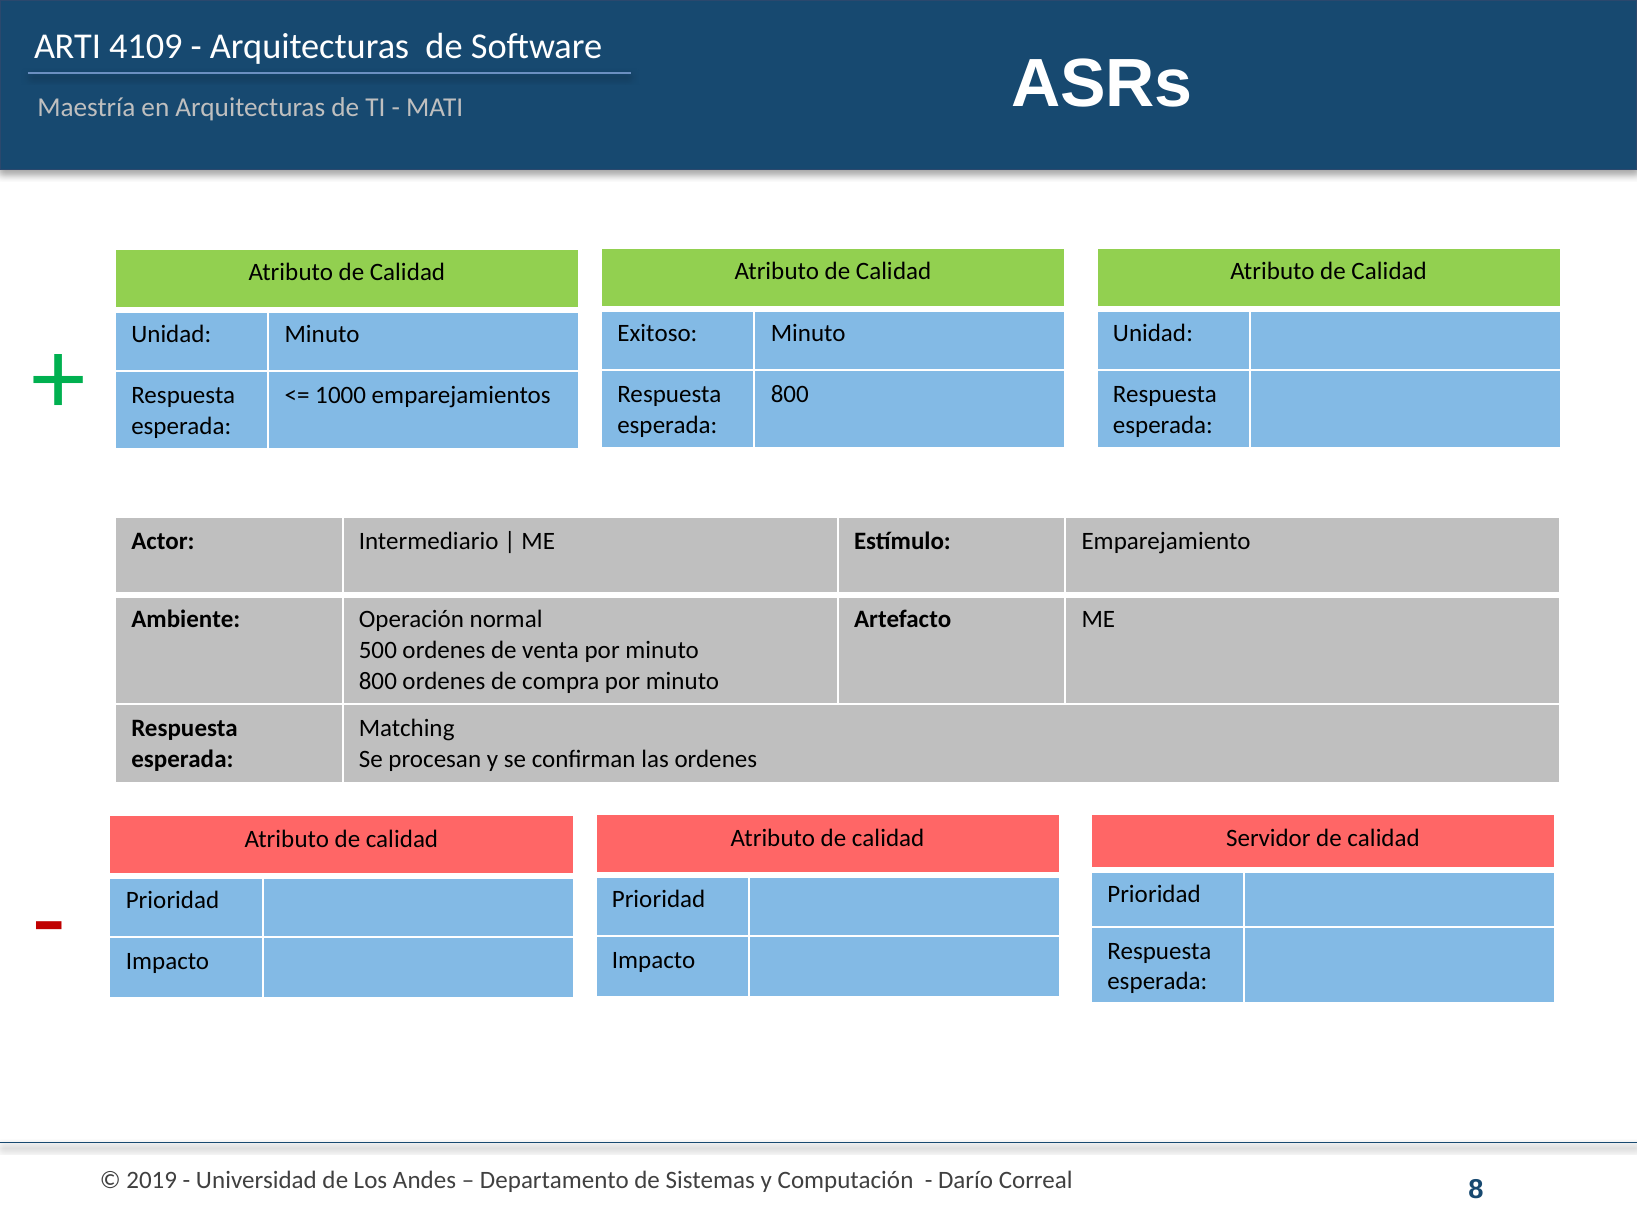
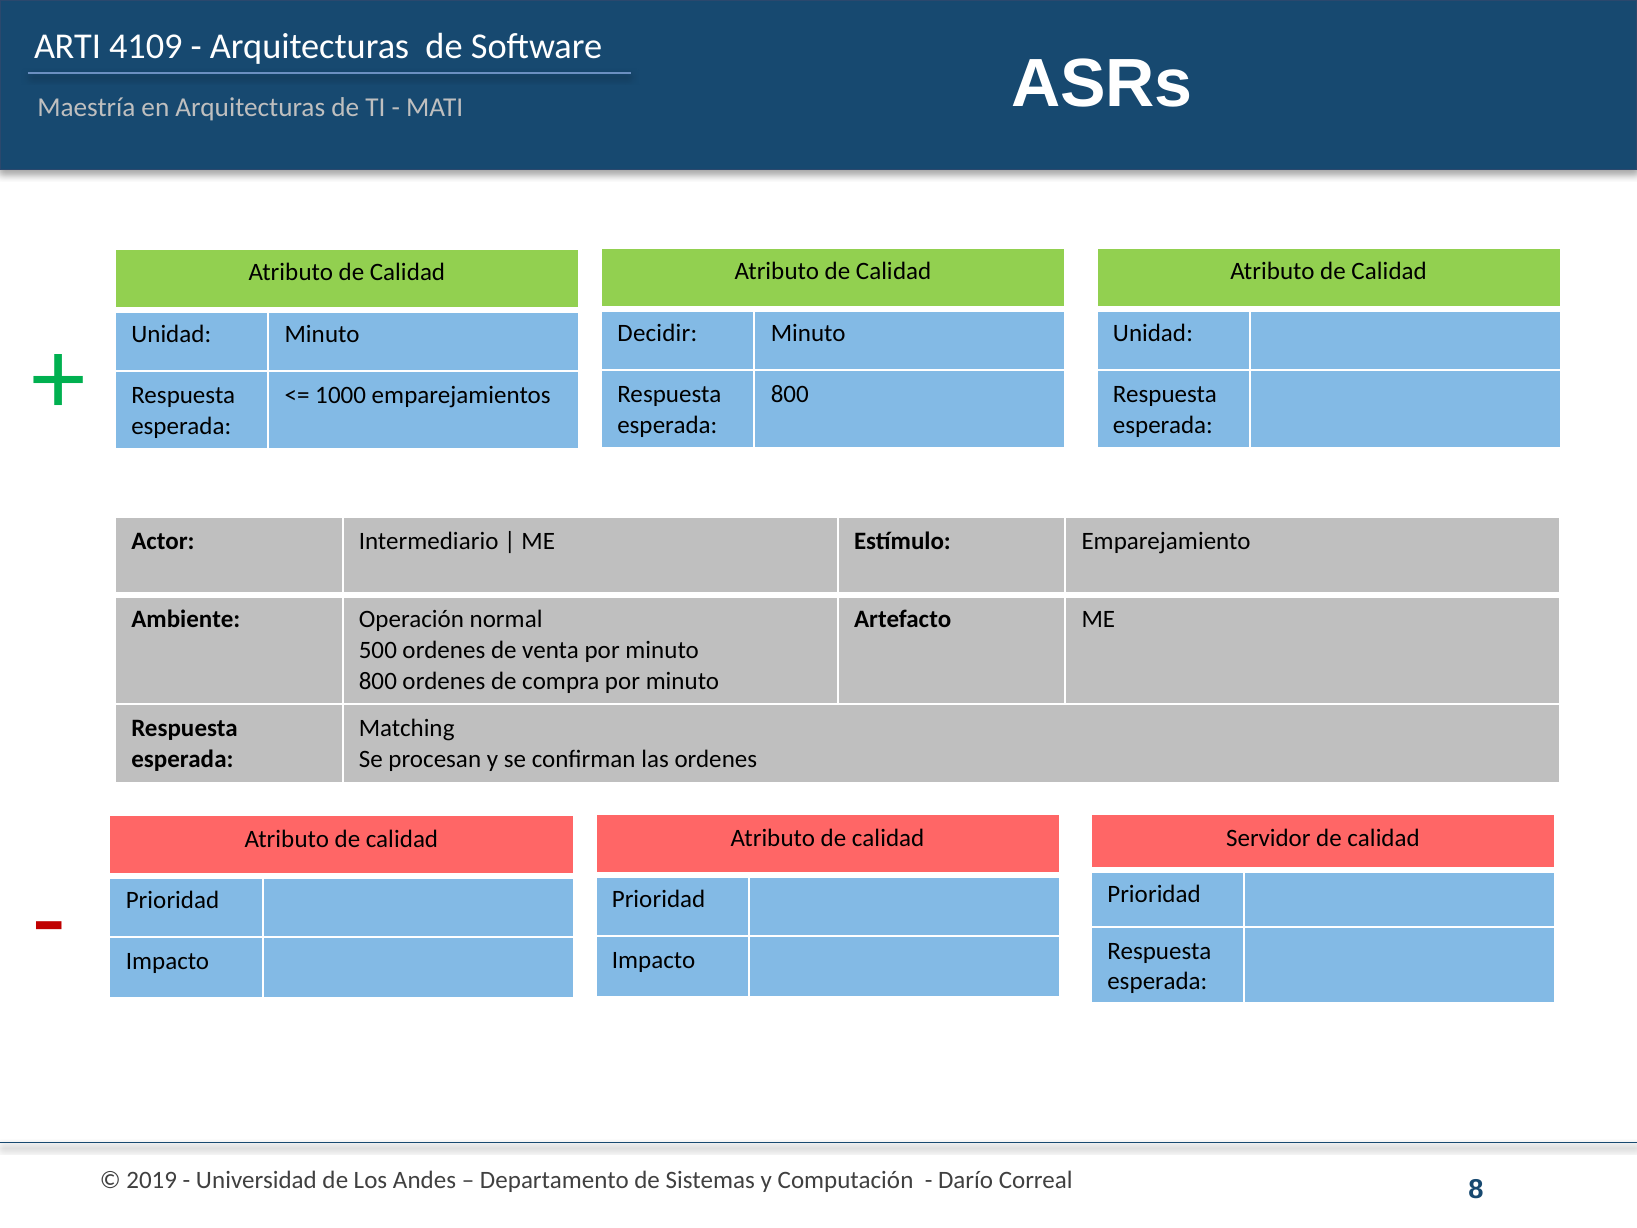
Exitoso: Exitoso -> Decidir
